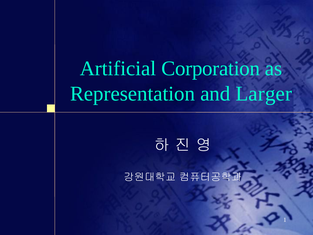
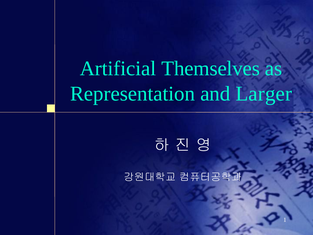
Corporation: Corporation -> Themselves
